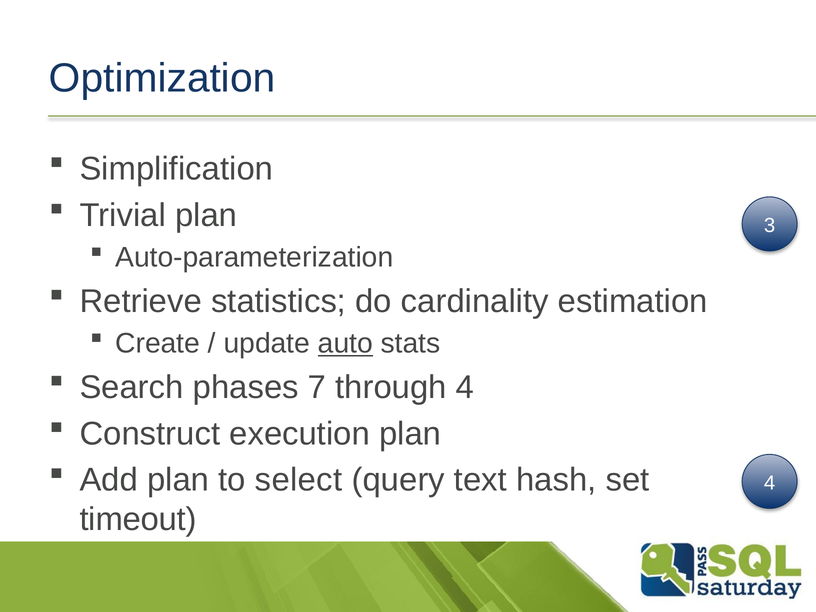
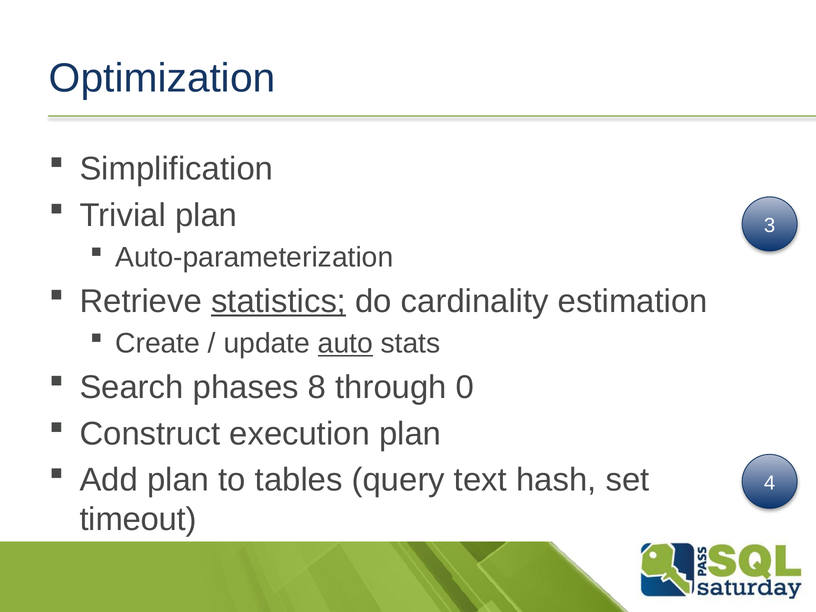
statistics underline: none -> present
7: 7 -> 8
through 4: 4 -> 0
select: select -> tables
